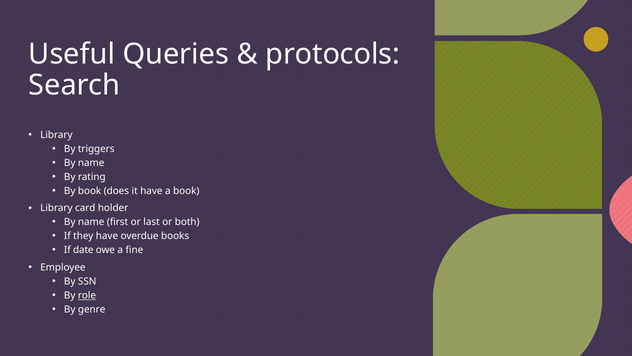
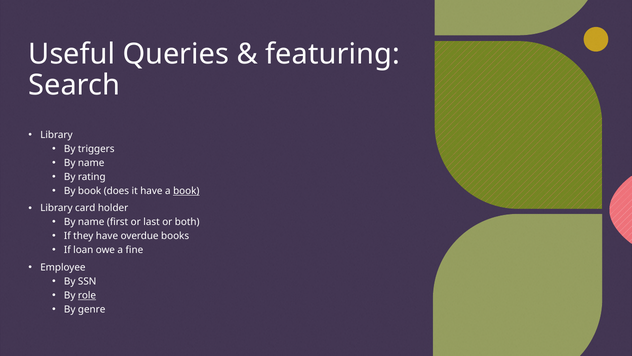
protocols: protocols -> featuring
book at (186, 191) underline: none -> present
date: date -> loan
